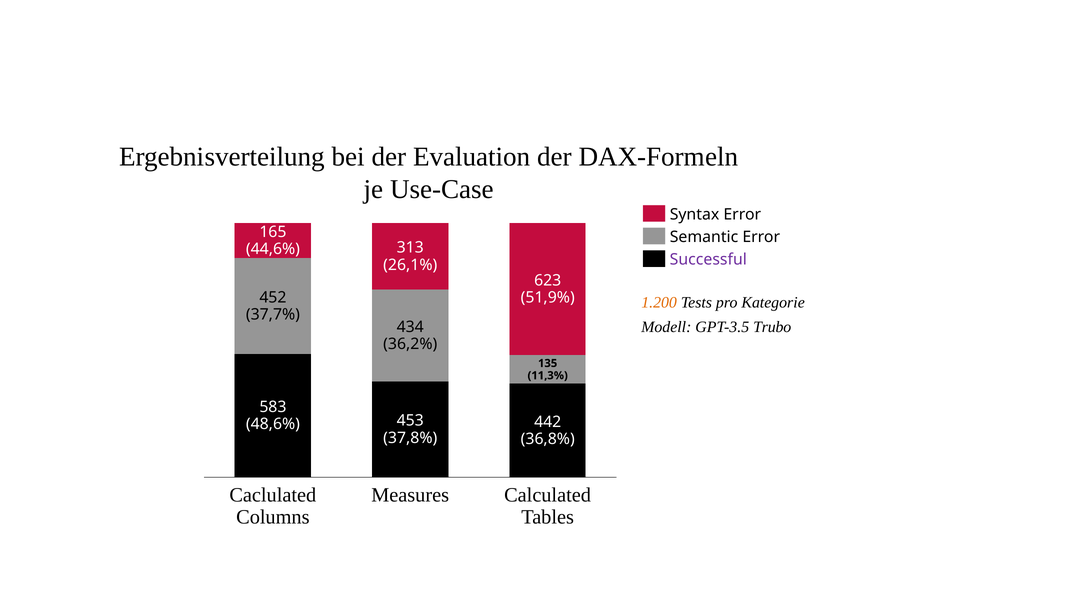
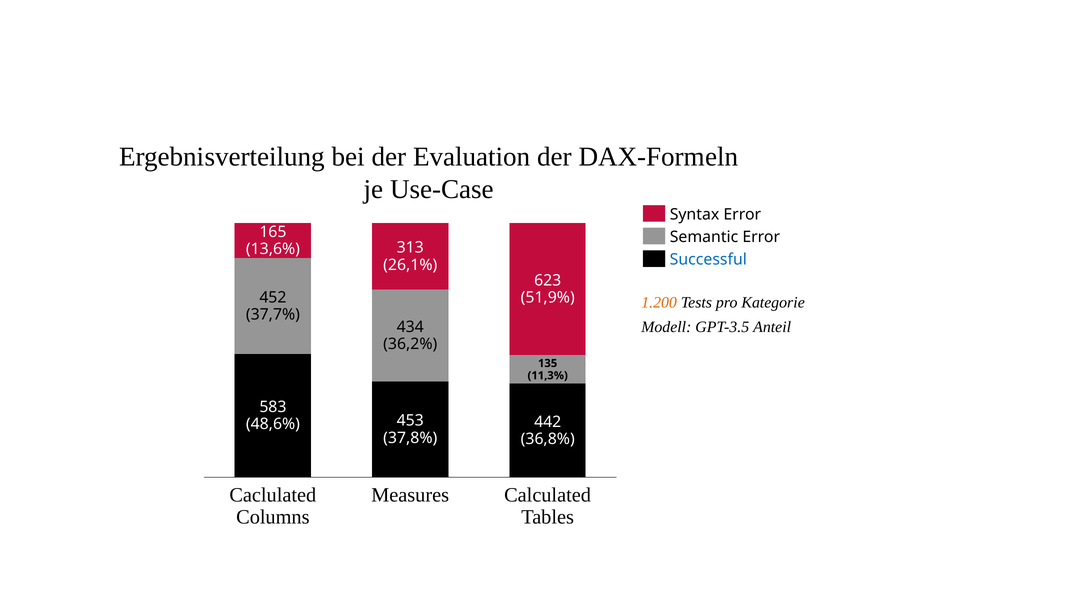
44,6%: 44,6% -> 13,6%
Successful colour: purple -> blue
Trubo: Trubo -> Anteil
